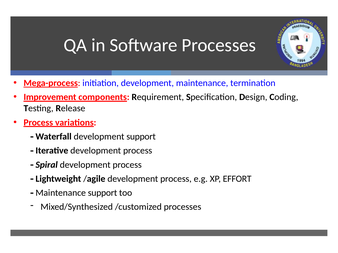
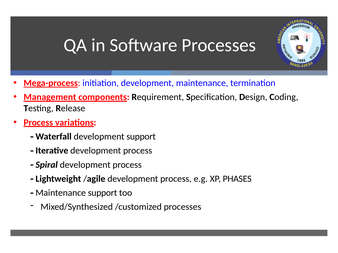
Improvement: Improvement -> Management
EFFORT: EFFORT -> PHASES
